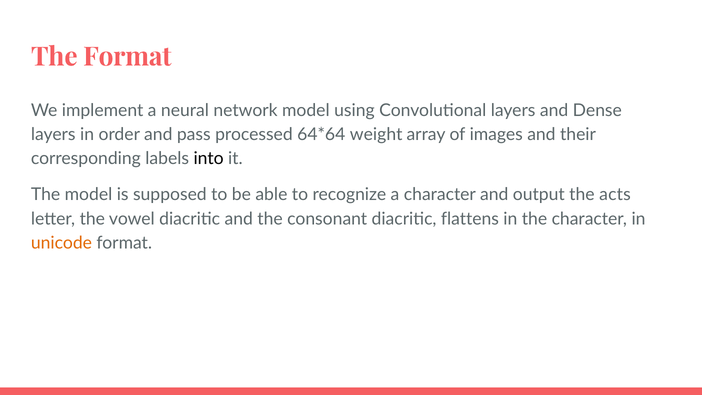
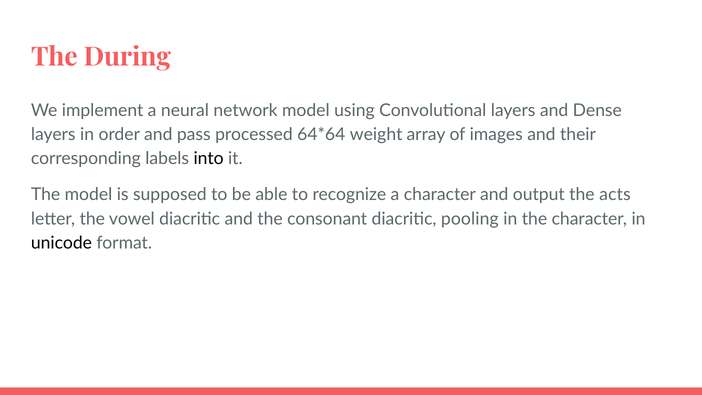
The Format: Format -> During
flattens: flattens -> pooling
unicode colour: orange -> black
